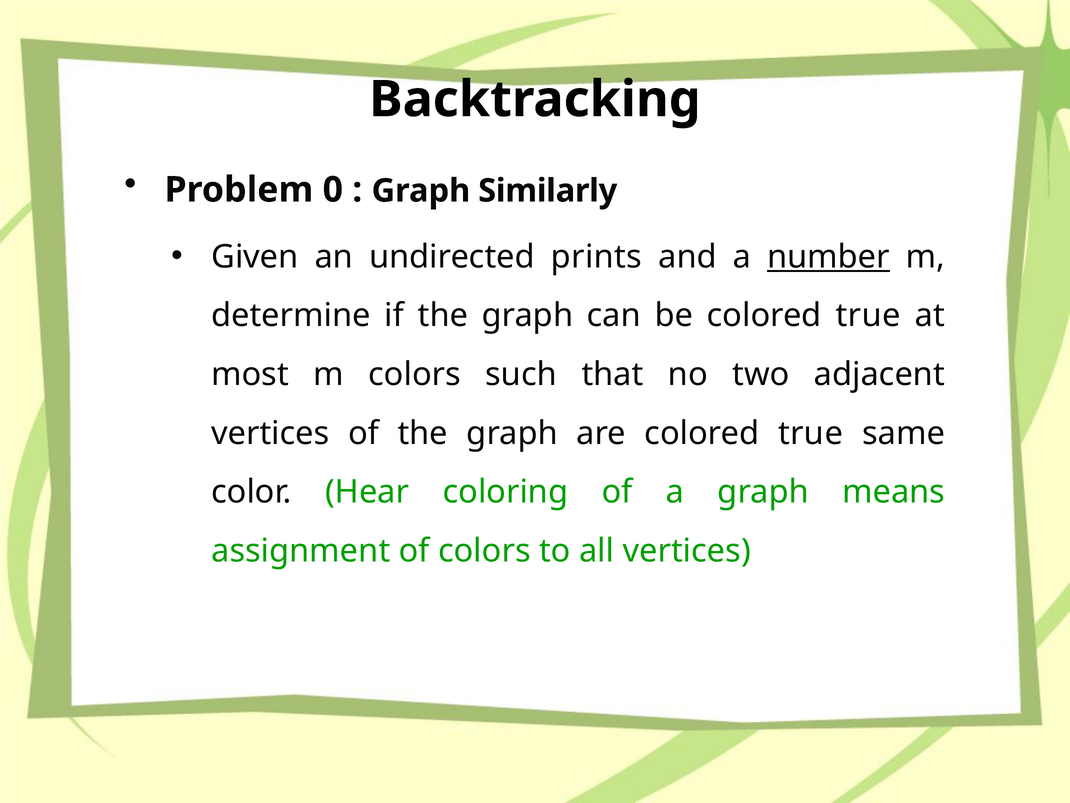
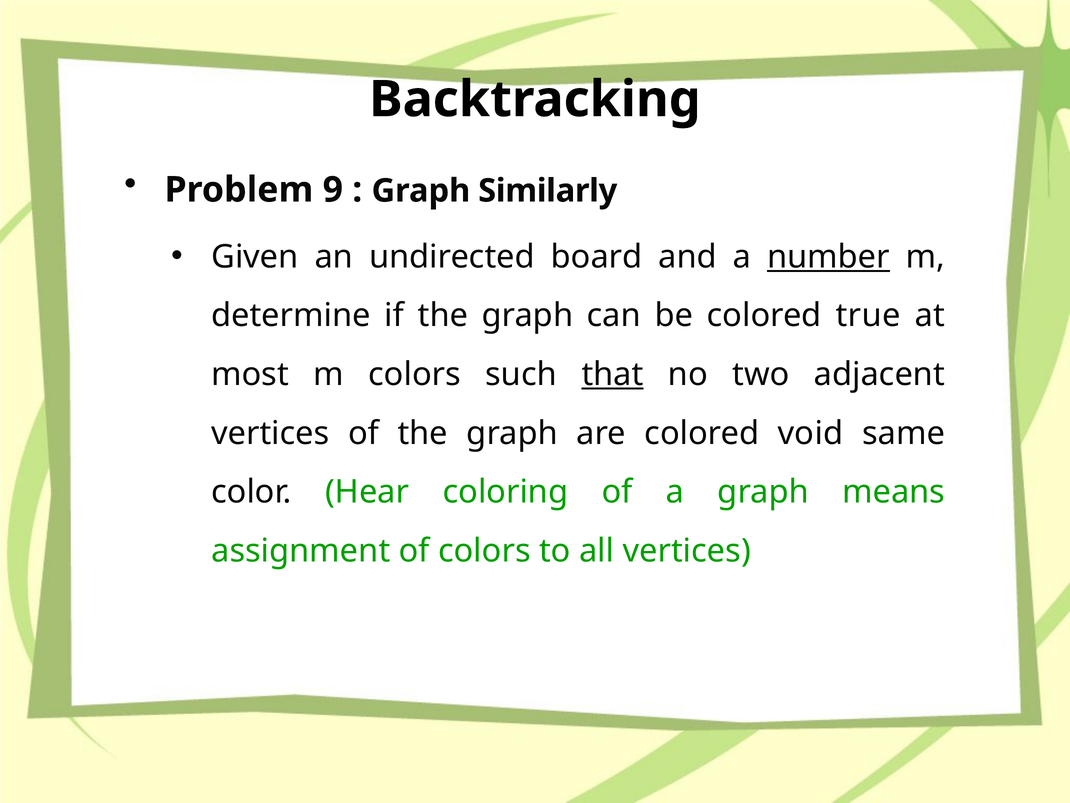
0: 0 -> 9
prints: prints -> board
that underline: none -> present
are colored true: true -> void
